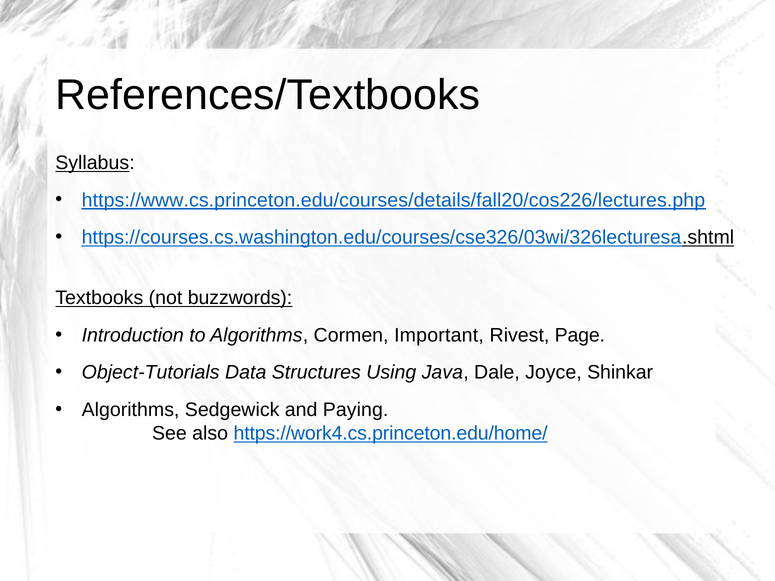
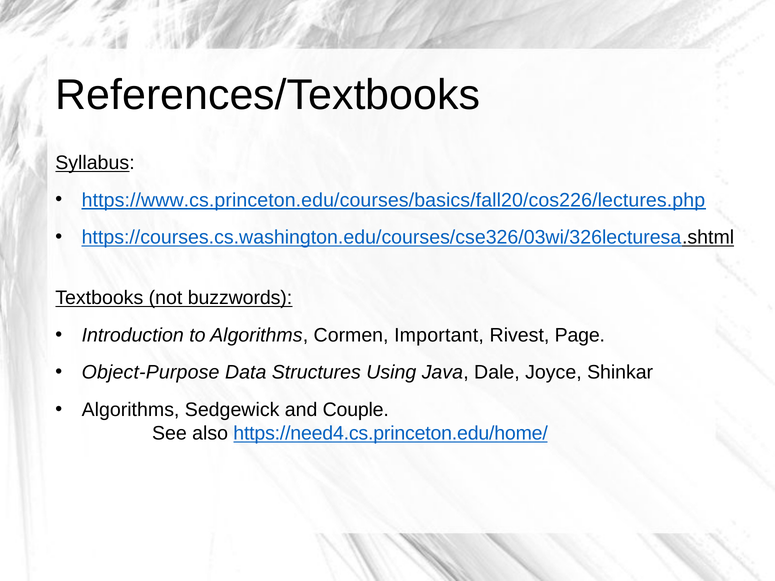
https://www.cs.princeton.edu/courses/details/fall20/cos226/lectures.php: https://www.cs.princeton.edu/courses/details/fall20/cos226/lectures.php -> https://www.cs.princeton.edu/courses/basics/fall20/cos226/lectures.php
Object-Tutorials: Object-Tutorials -> Object-Purpose
Paying: Paying -> Couple
https://work4.cs.princeton.edu/home/: https://work4.cs.princeton.edu/home/ -> https://need4.cs.princeton.edu/home/
